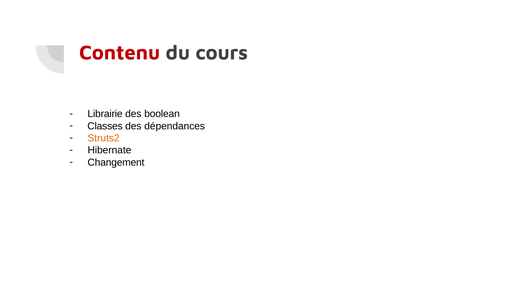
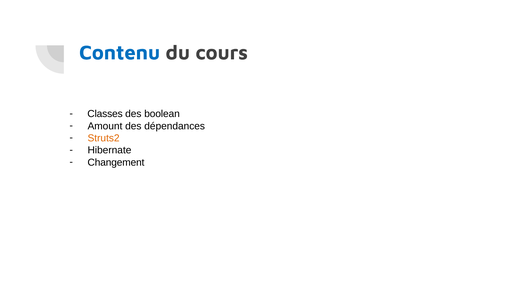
Contenu colour: red -> blue
Librairie: Librairie -> Classes
Classes: Classes -> Amount
